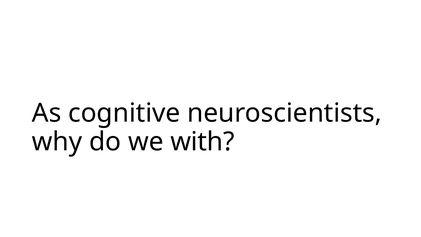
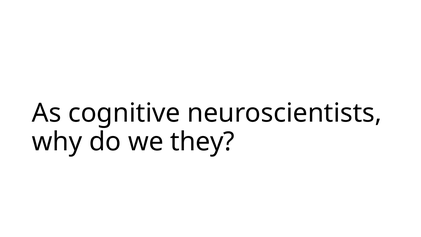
with: with -> they
